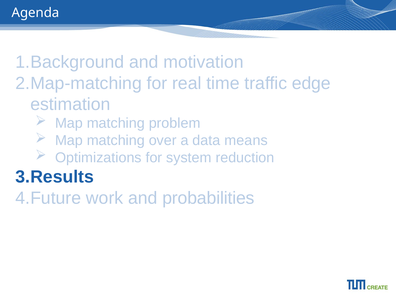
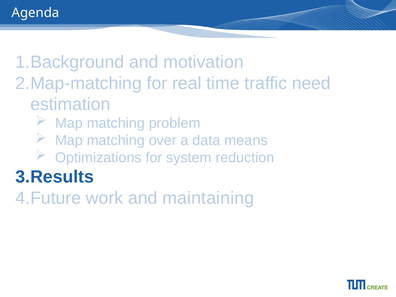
edge: edge -> need
probabilities: probabilities -> maintaining
